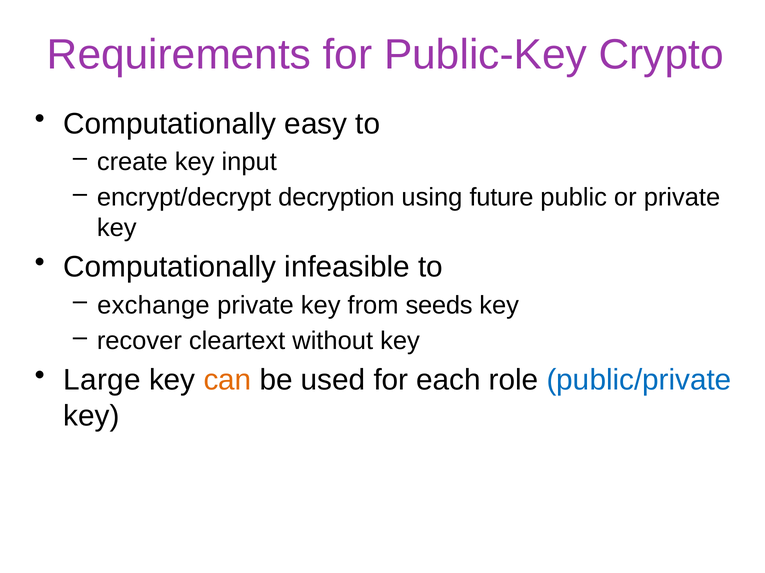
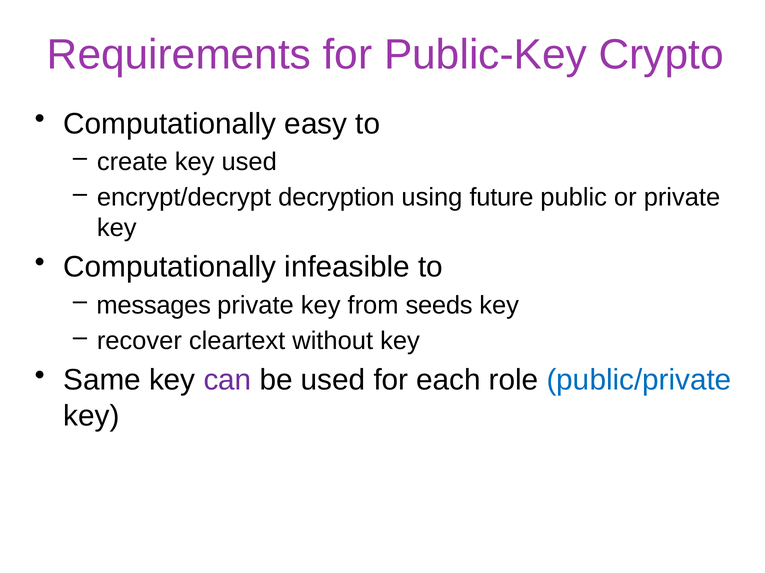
key input: input -> used
exchange: exchange -> messages
Large: Large -> Same
can colour: orange -> purple
